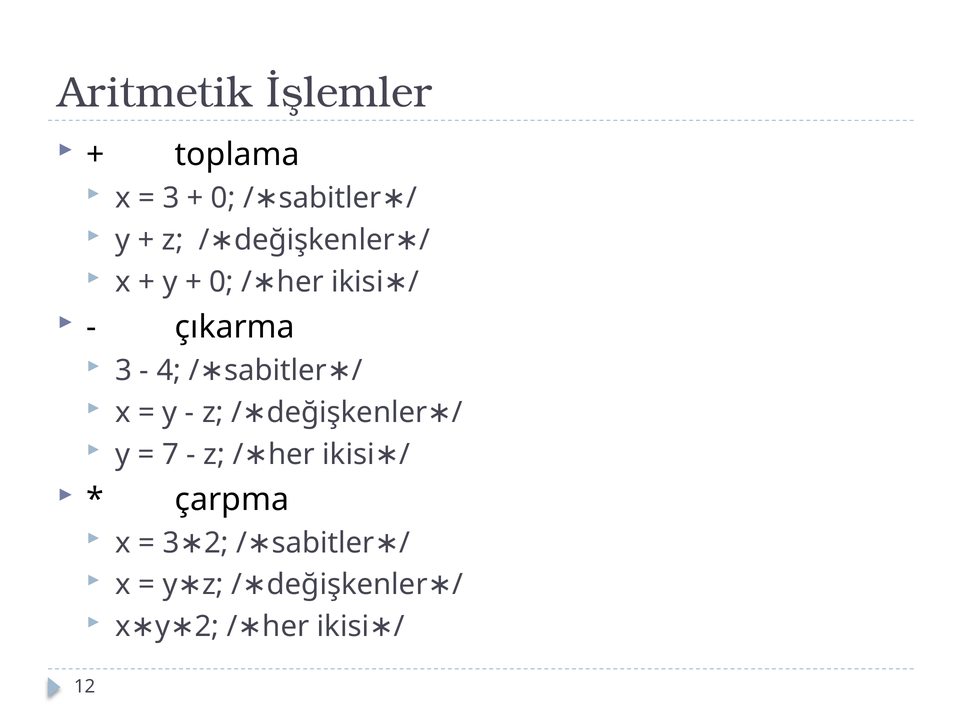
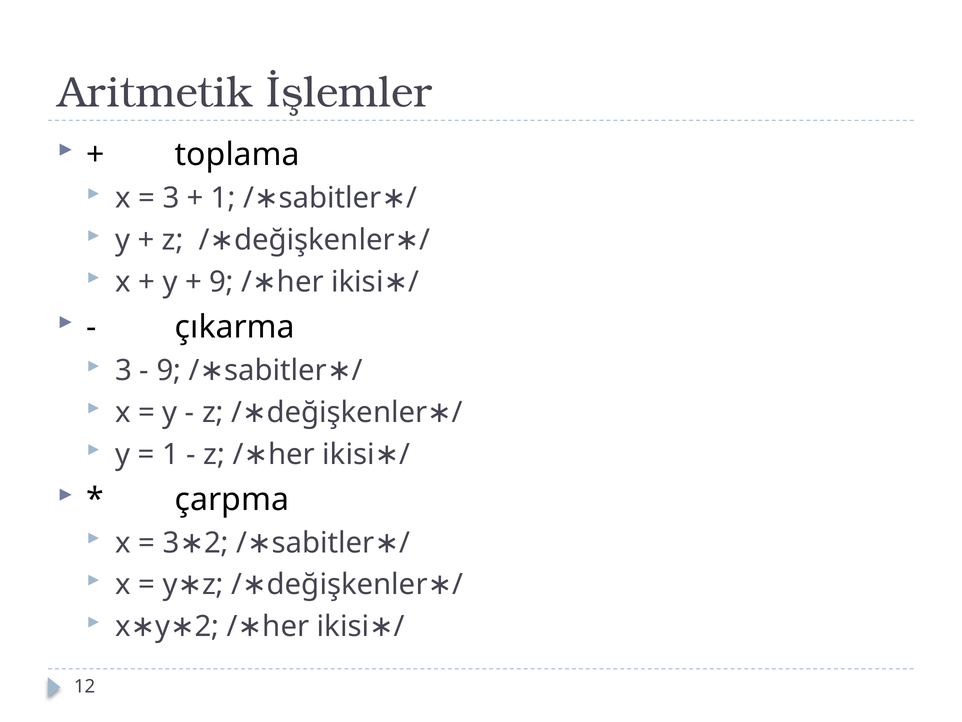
0 at (223, 198): 0 -> 1
0 at (222, 282): 0 -> 9
4 at (169, 370): 4 -> 9
7 at (170, 454): 7 -> 1
